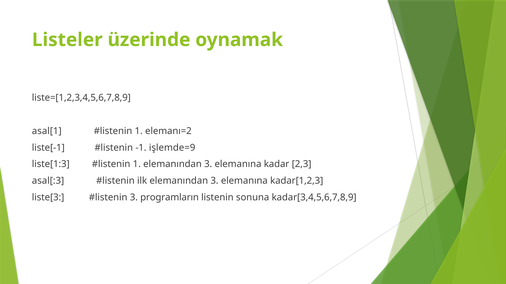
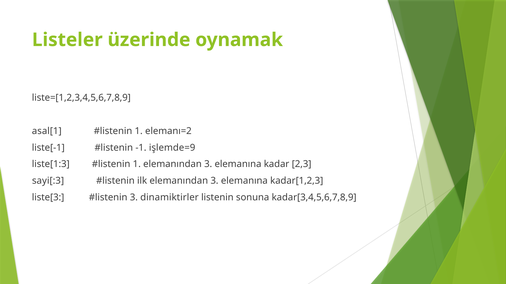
asal[:3: asal[:3 -> sayi[:3
programların: programların -> dinamiktirler
